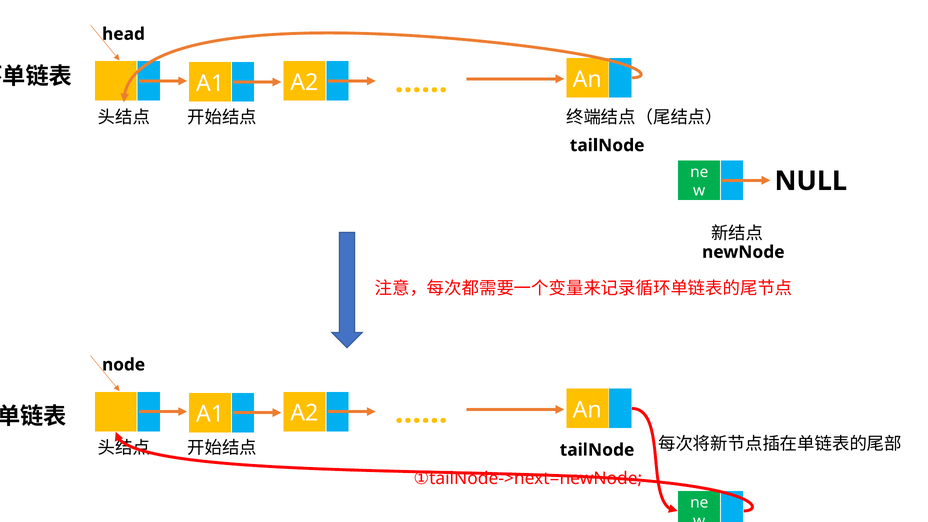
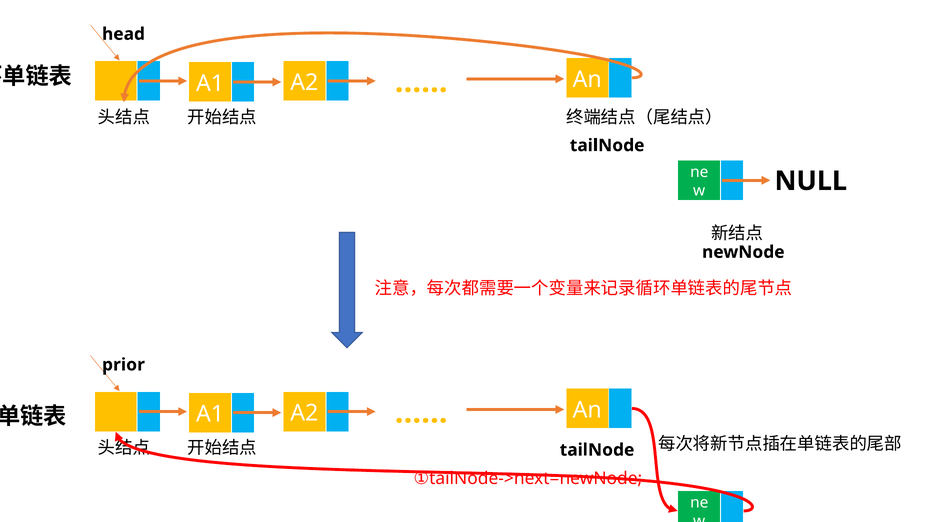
node: node -> prior
